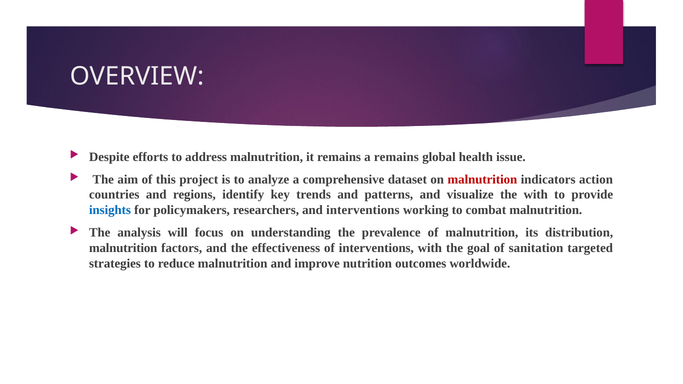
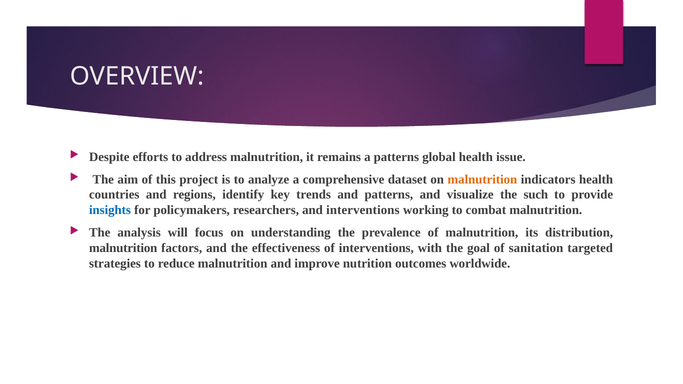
a remains: remains -> patterns
malnutrition at (482, 179) colour: red -> orange
indicators action: action -> health
the with: with -> such
